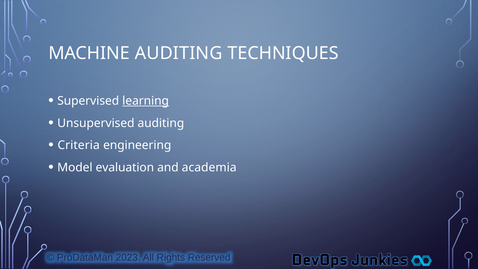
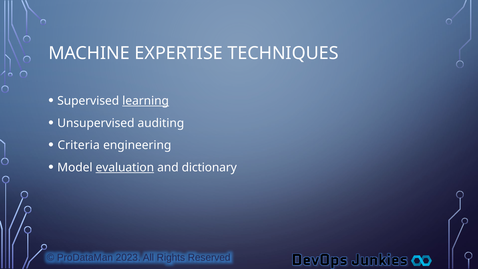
MACHINE AUDITING: AUDITING -> EXPERTISE
evaluation underline: none -> present
academia: academia -> dictionary
